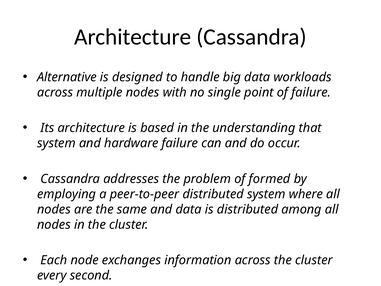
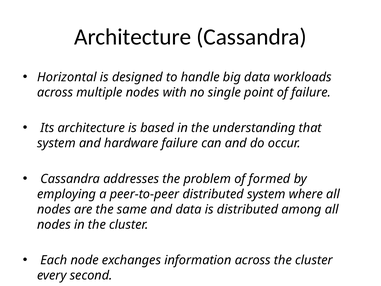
Alternative: Alternative -> Horizontal
